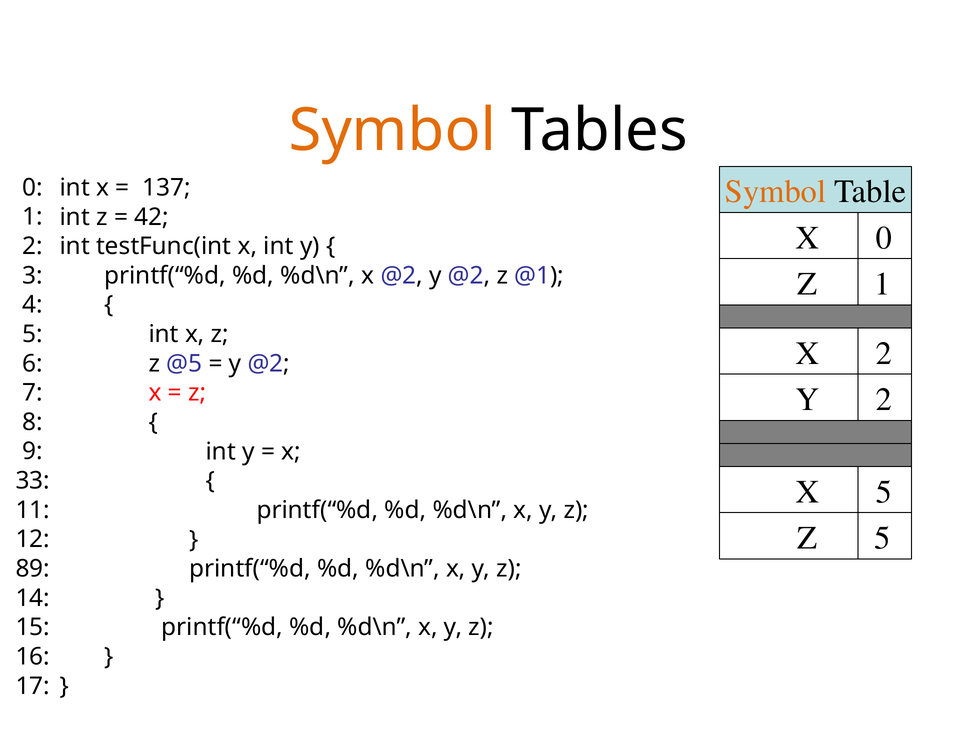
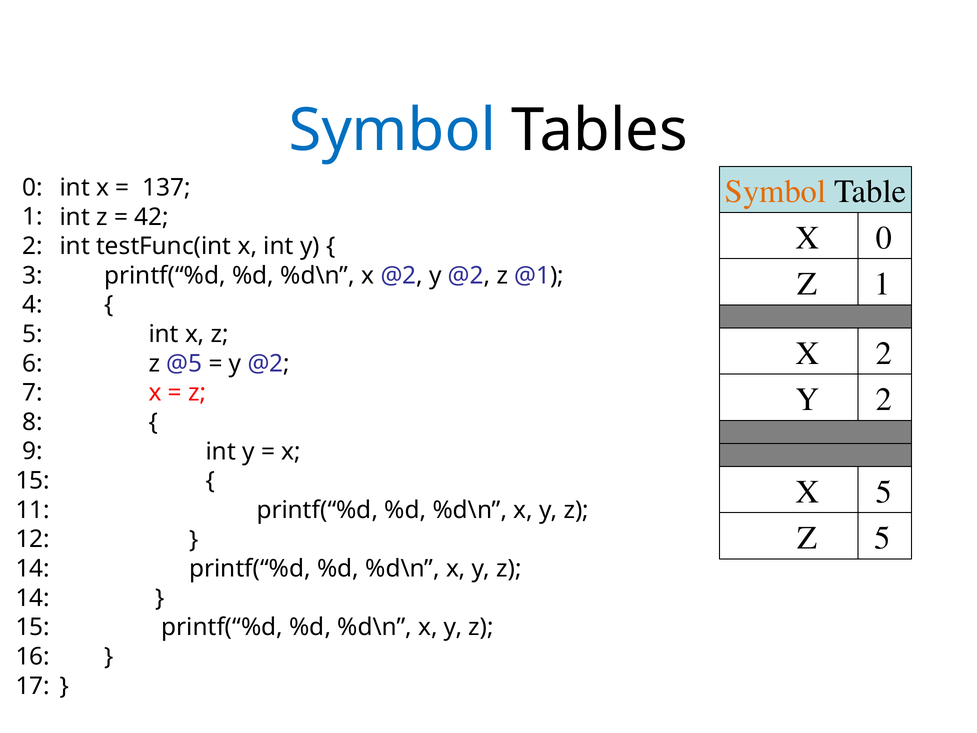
Symbol at (392, 130) colour: orange -> blue
33 at (33, 481): 33 -> 15
89 at (33, 568): 89 -> 14
